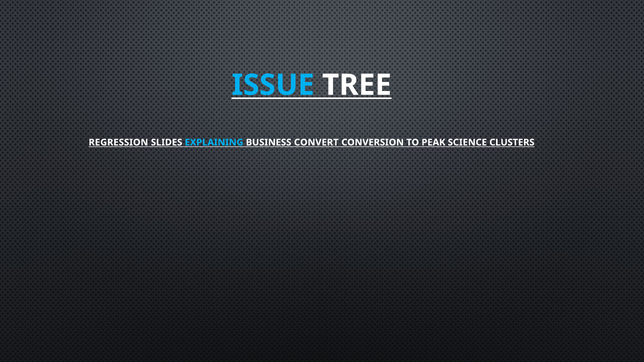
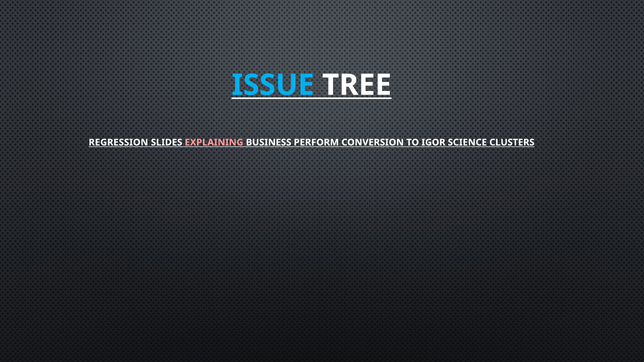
EXPLAINING colour: light blue -> pink
CONVERT: CONVERT -> PERFORM
PEAK: PEAK -> IGOR
